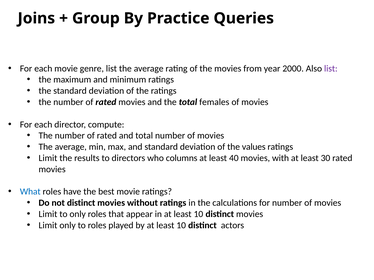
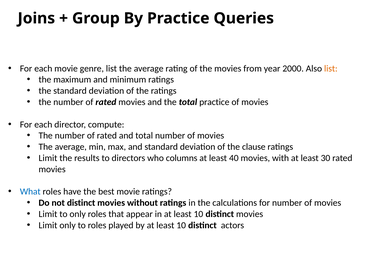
list at (331, 69) colour: purple -> orange
total females: females -> practice
values: values -> clause
